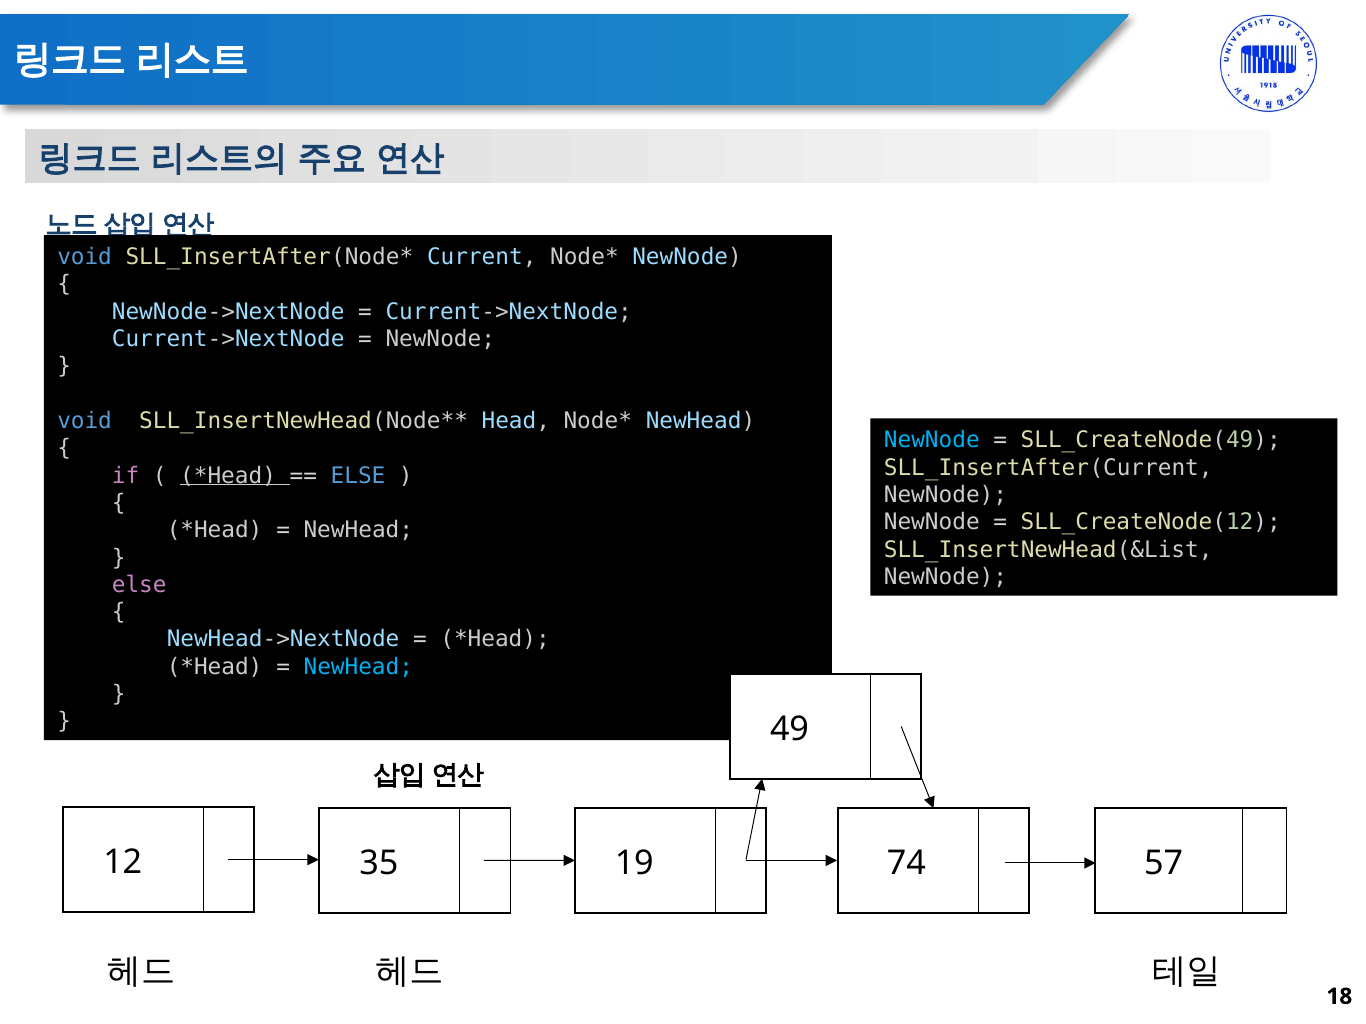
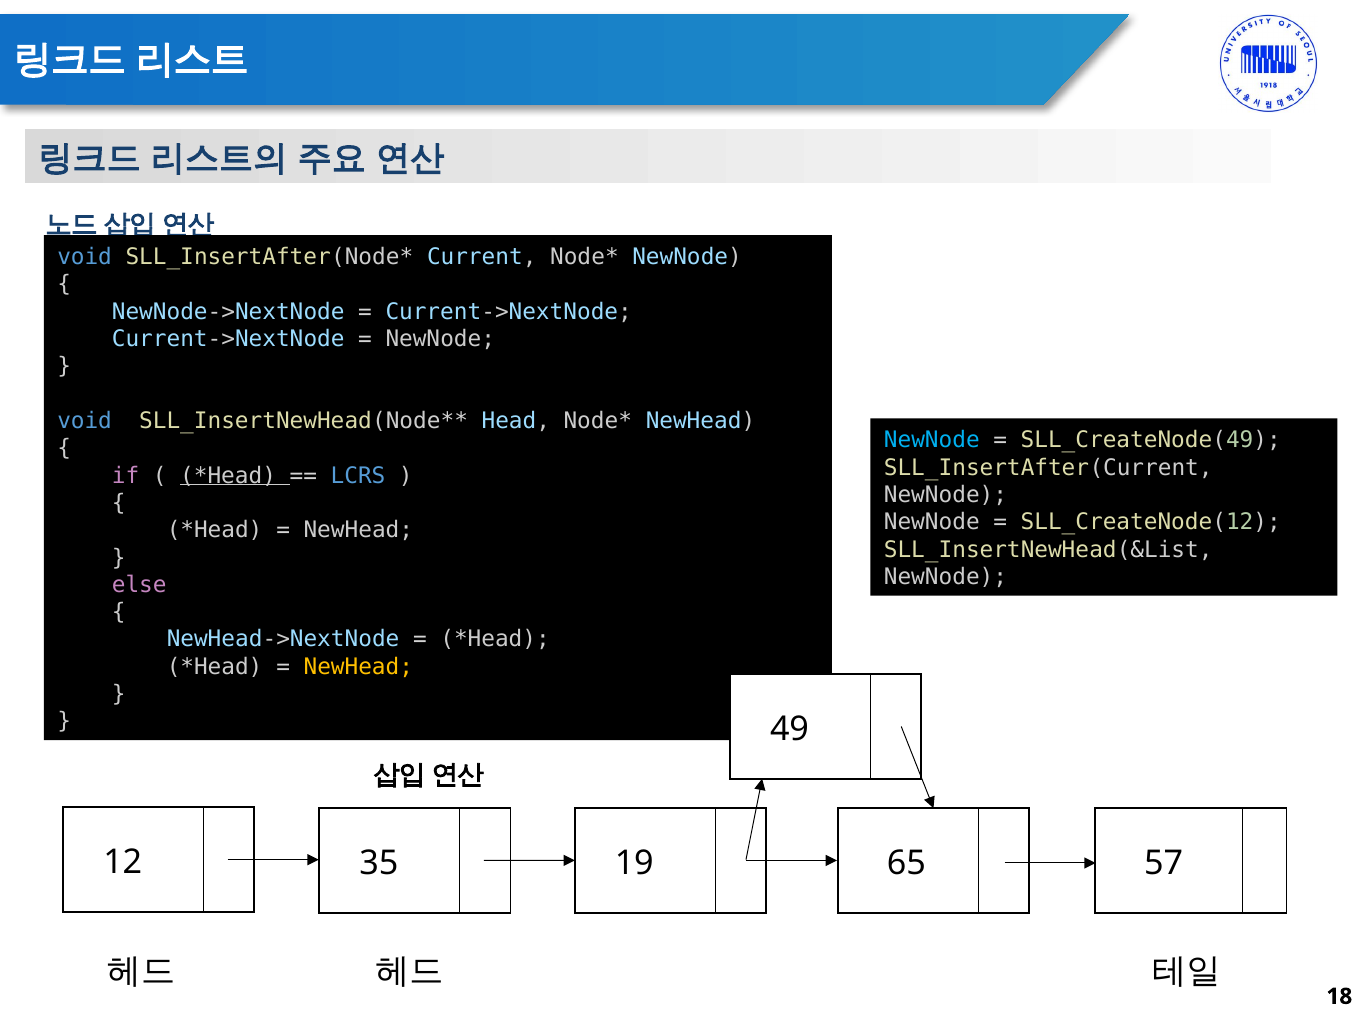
ELSE at (358, 476): ELSE -> LCRS
NewHead at (358, 667) colour: light blue -> yellow
74: 74 -> 65
